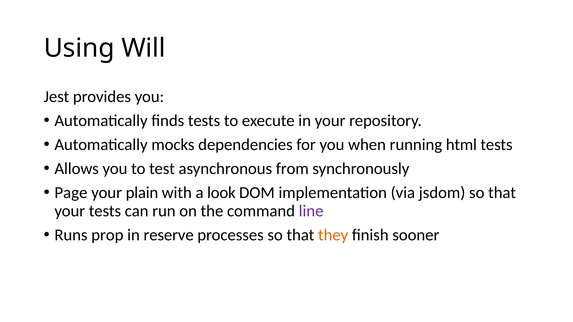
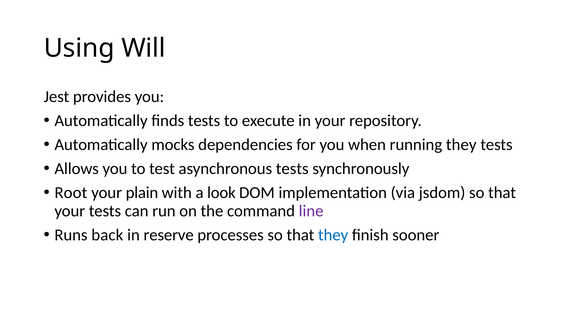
running html: html -> they
asynchronous from: from -> tests
Page: Page -> Root
prop: prop -> back
they at (333, 235) colour: orange -> blue
